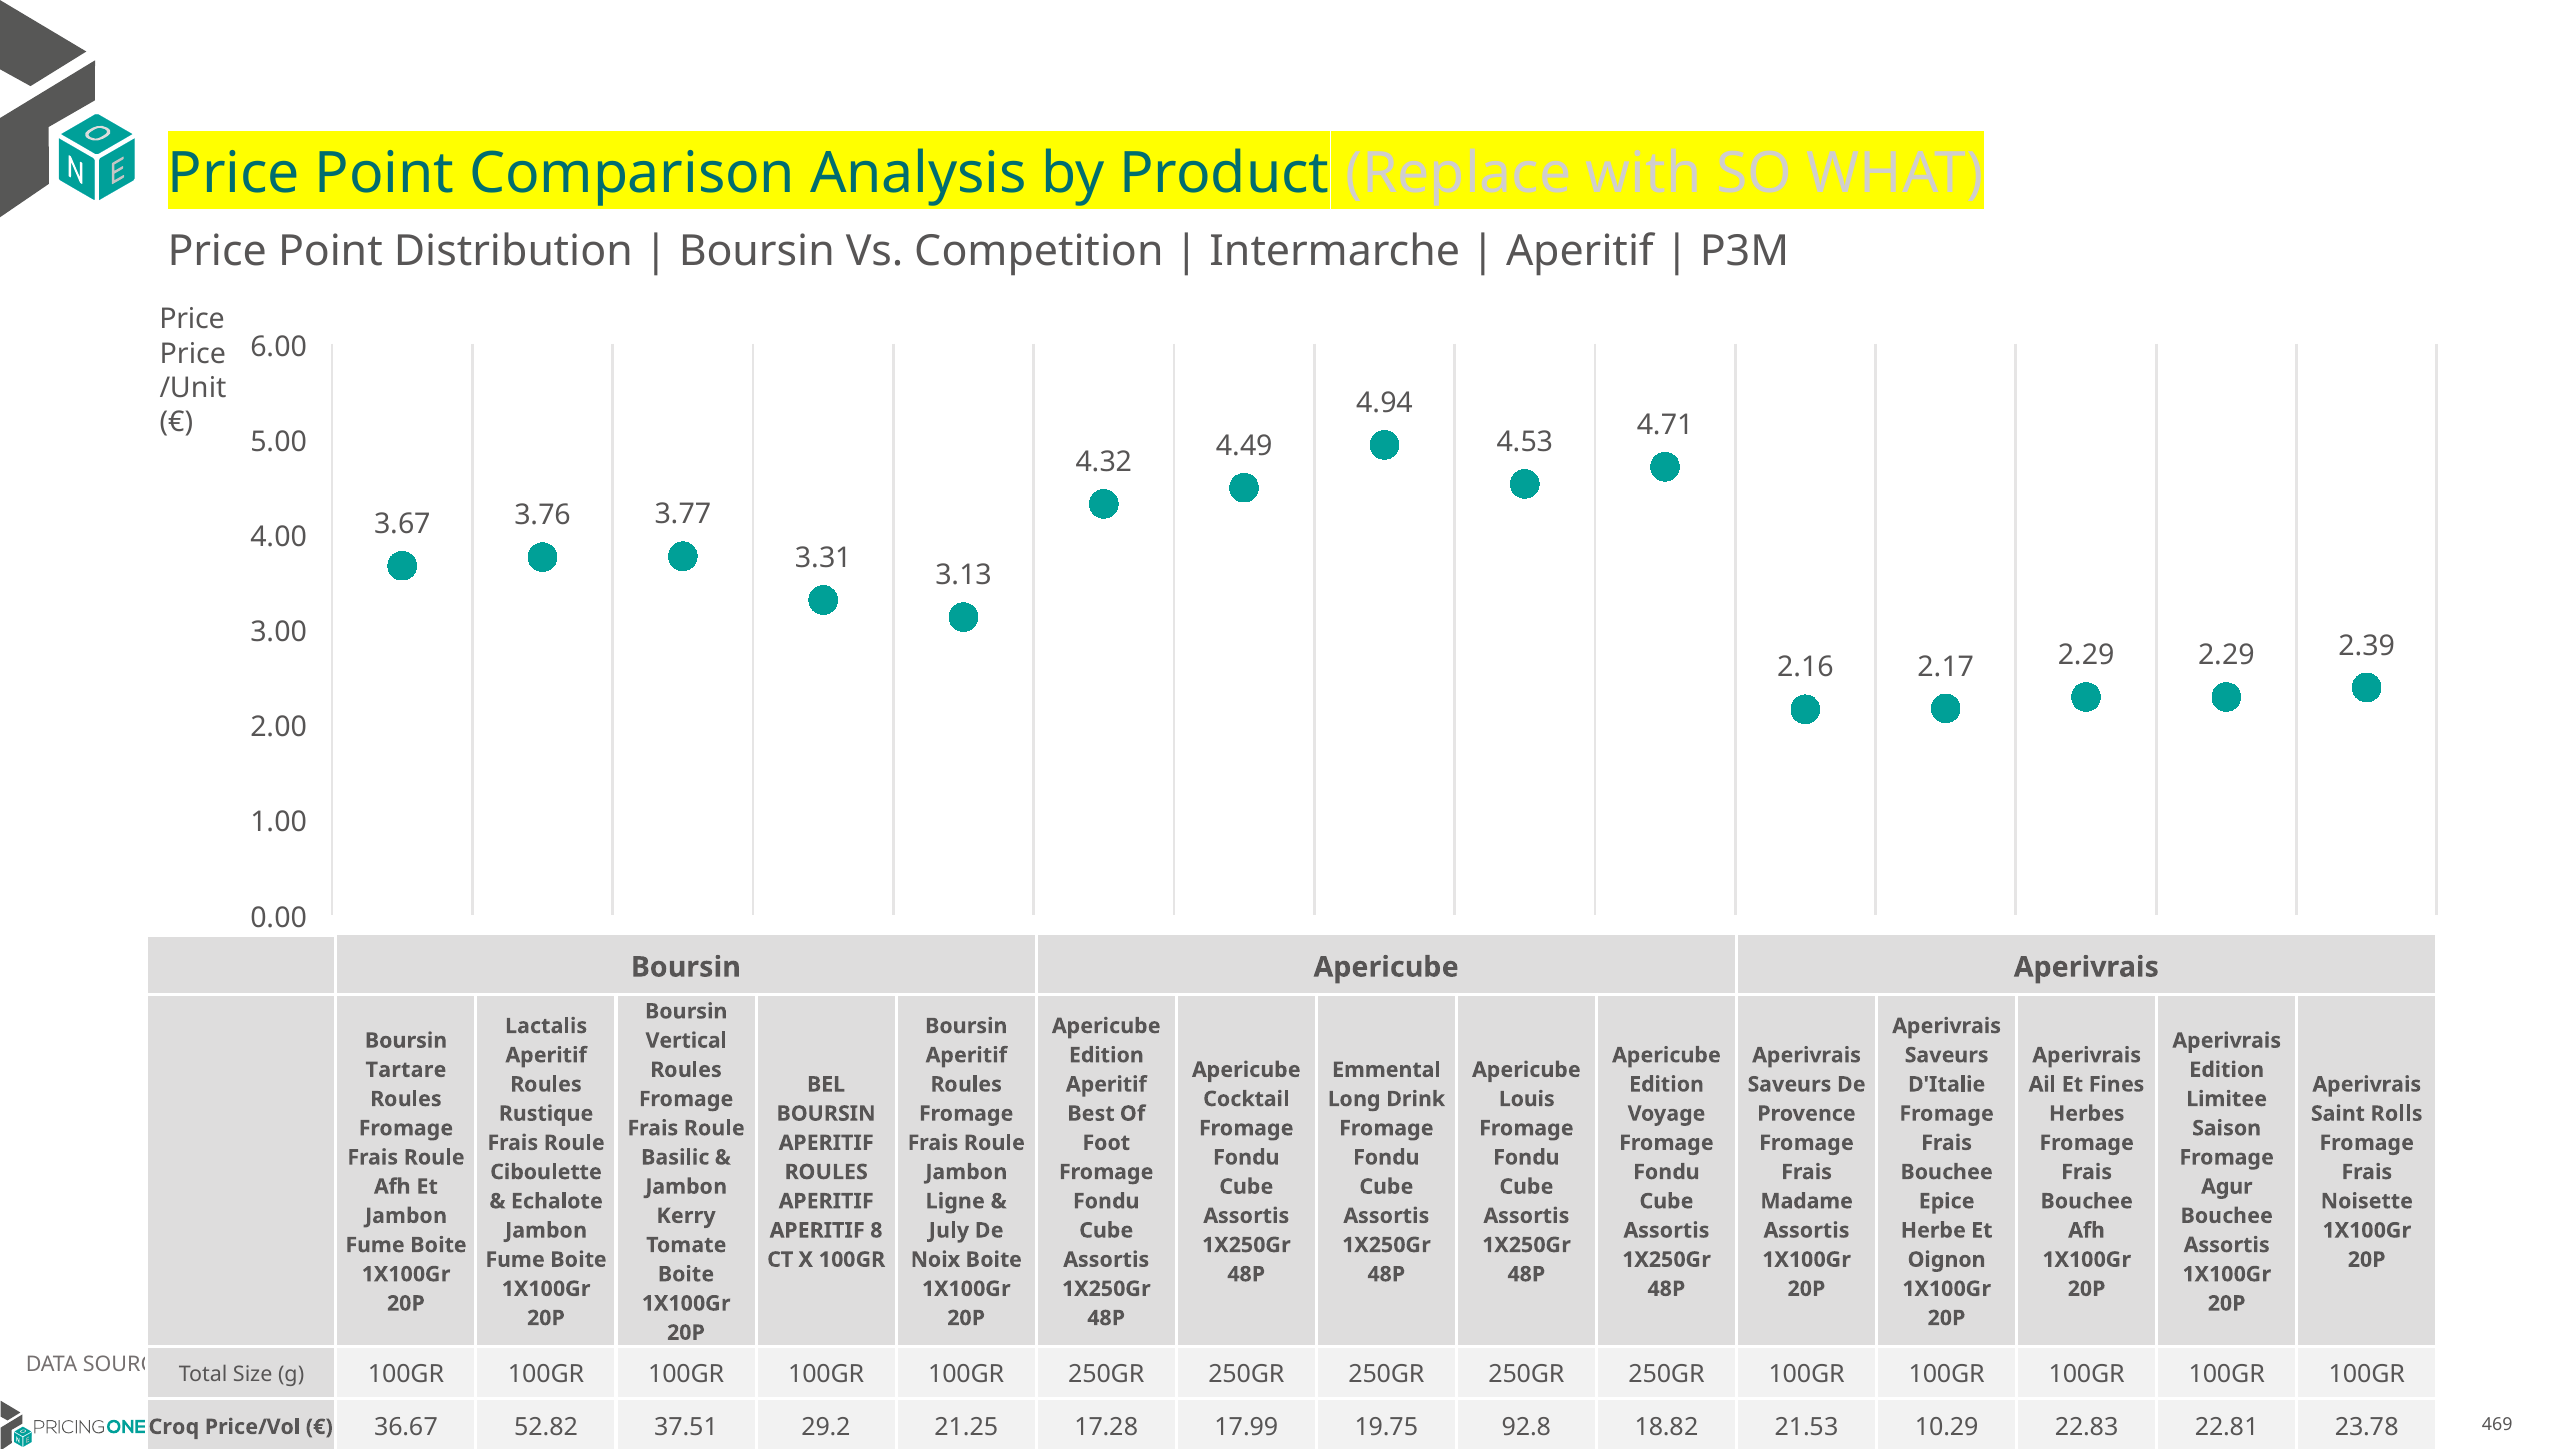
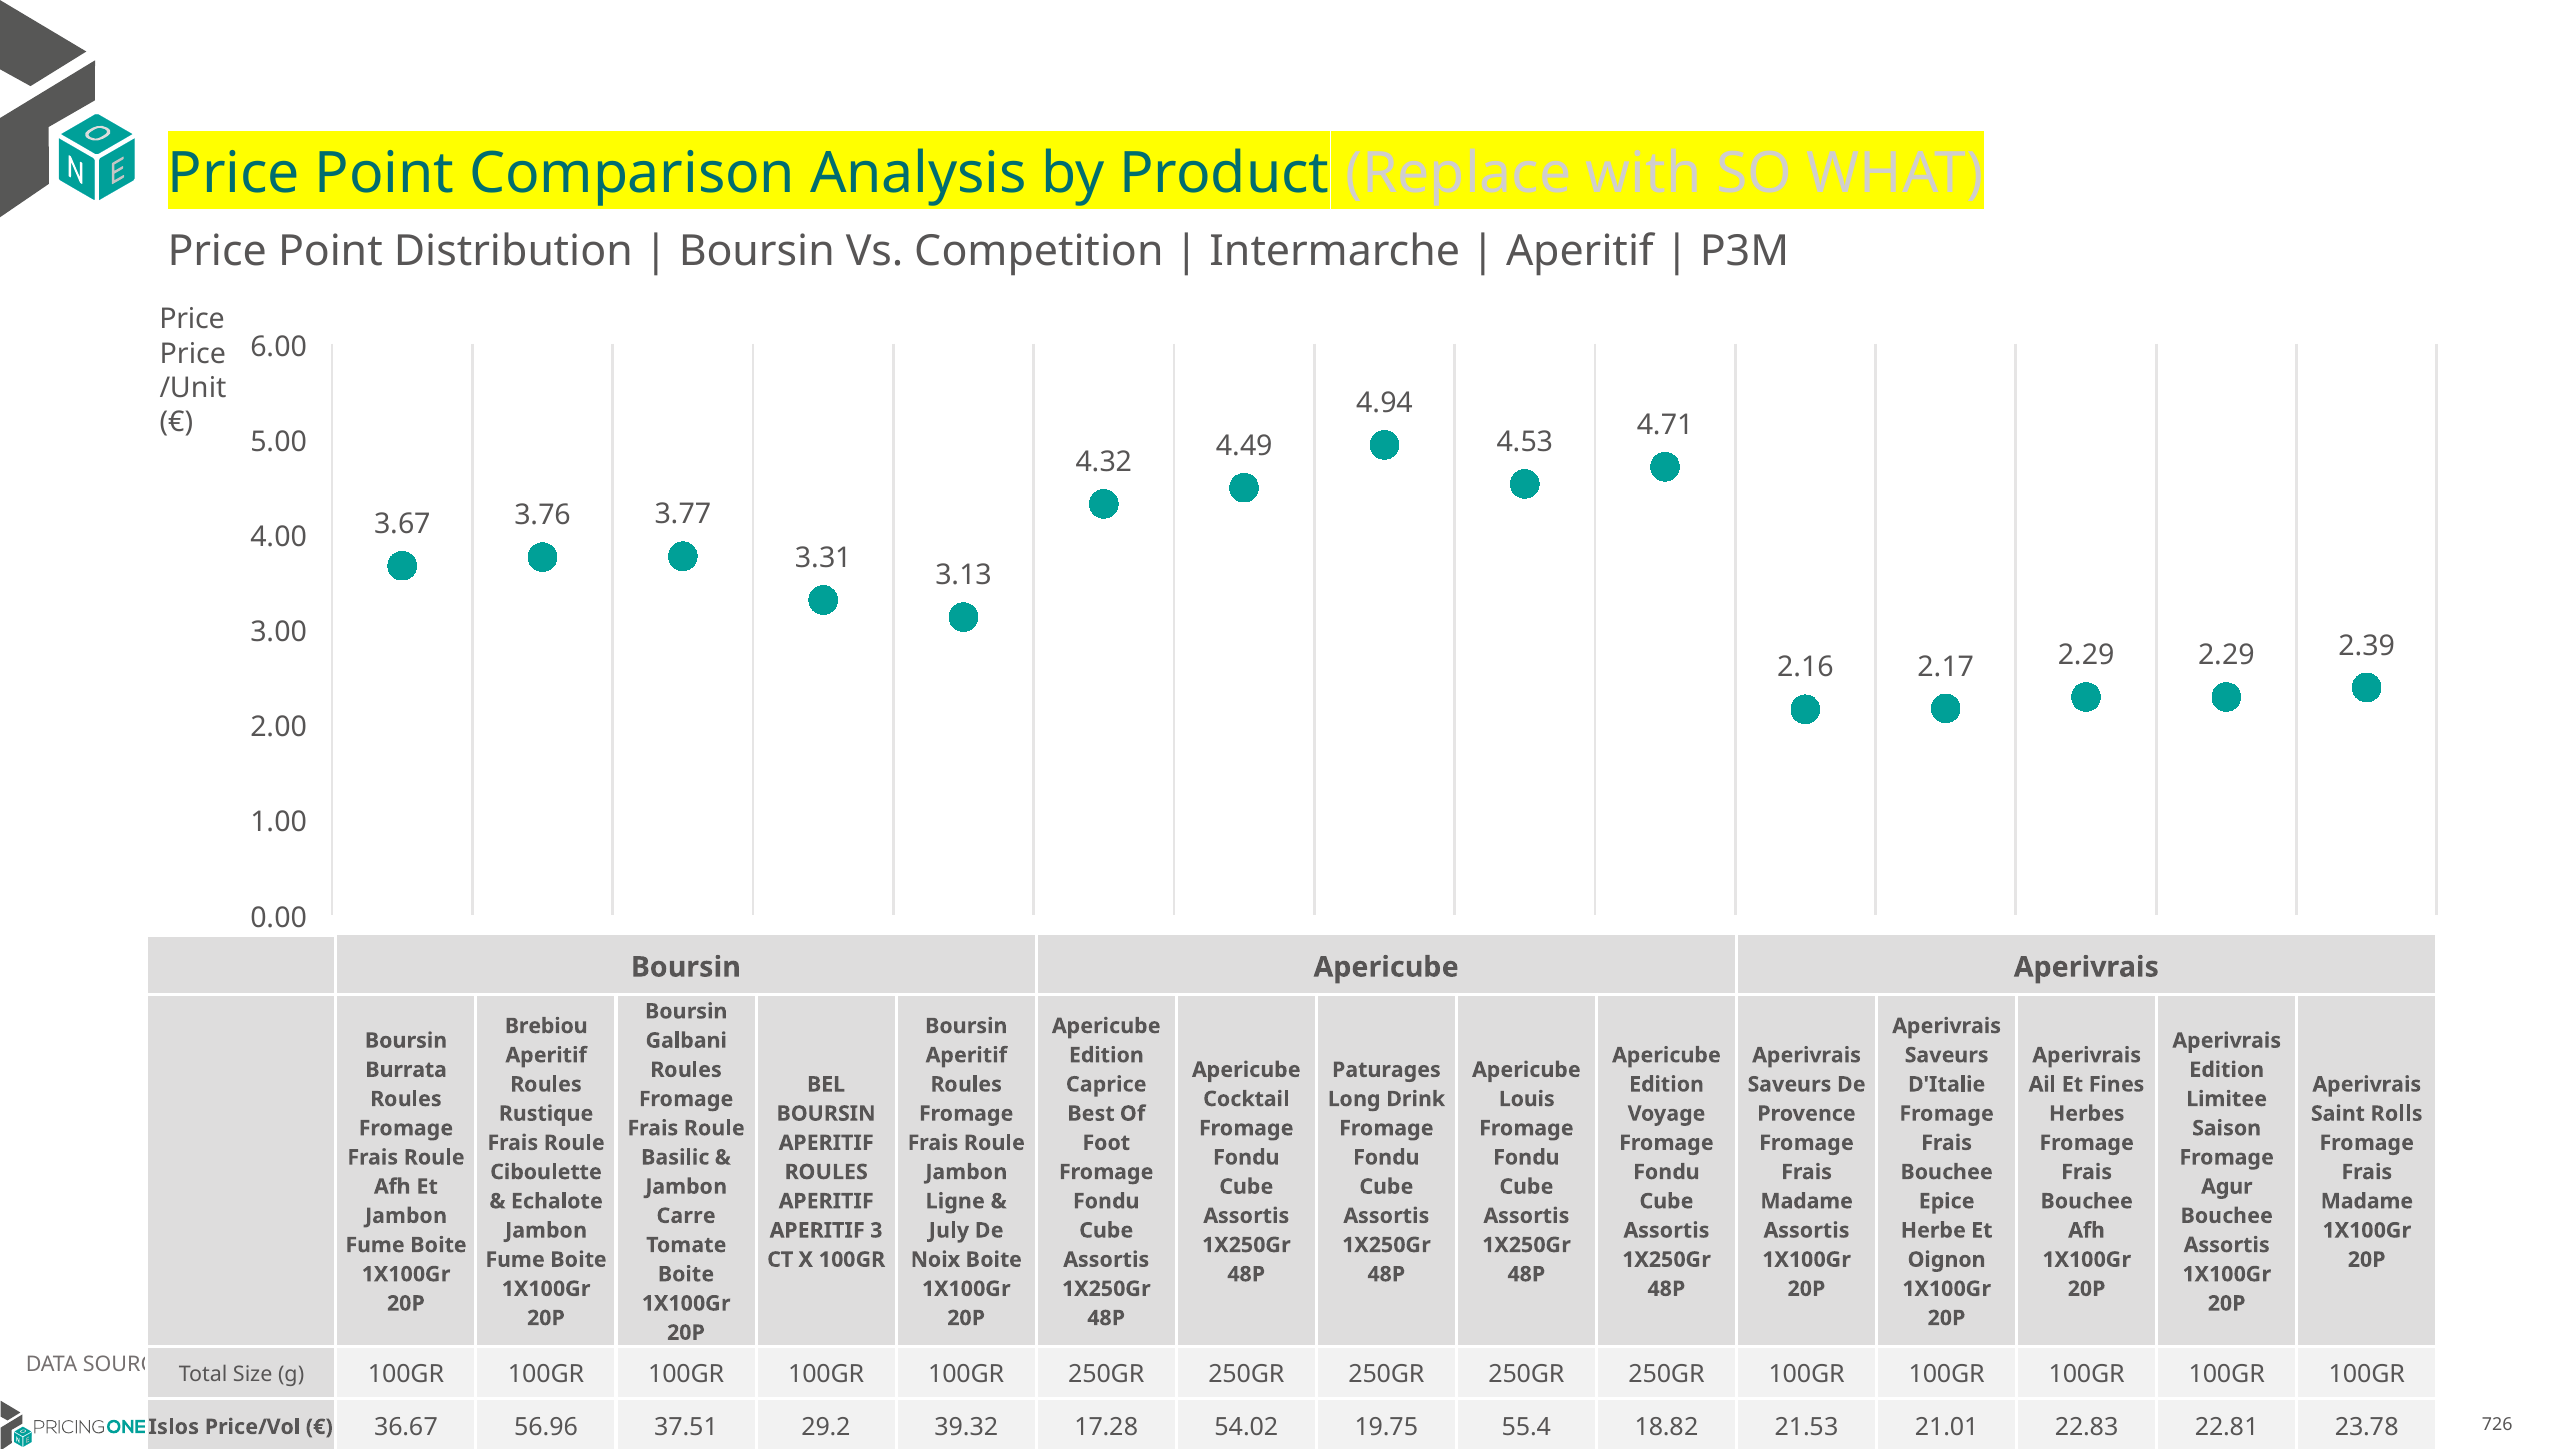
Lactalis: Lactalis -> Brebiou
Vertical: Vertical -> Galbani
Tartare: Tartare -> Burrata
Emmental: Emmental -> Paturages
Aperitif at (1106, 1084): Aperitif -> Caprice
Noisette at (2367, 1201): Noisette -> Madame
Kerry: Kerry -> Carre
8: 8 -> 3
469: 469 -> 726
Croq: Croq -> Islos
52.82: 52.82 -> 56.96
21.25: 21.25 -> 39.32
17.99: 17.99 -> 54.02
92.8: 92.8 -> 55.4
10.29: 10.29 -> 21.01
